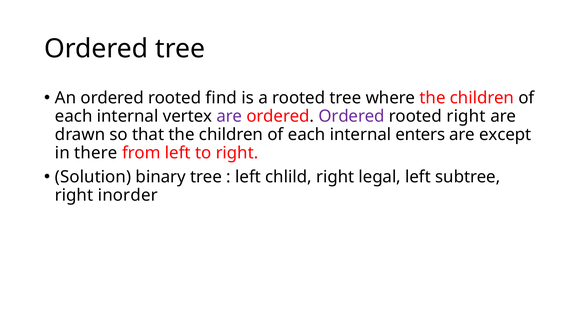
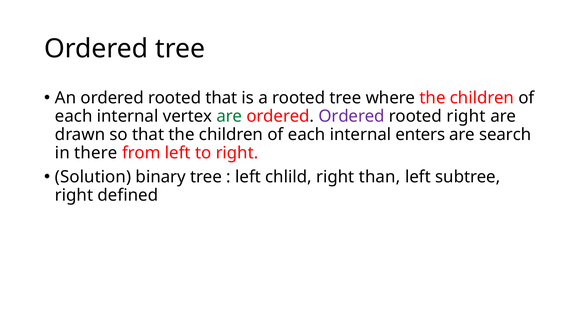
rooted find: find -> that
are at (229, 116) colour: purple -> green
except: except -> search
legal: legal -> than
inorder: inorder -> defined
